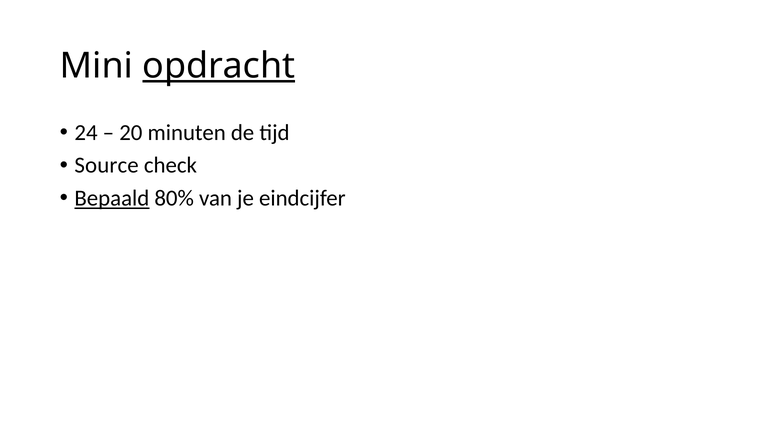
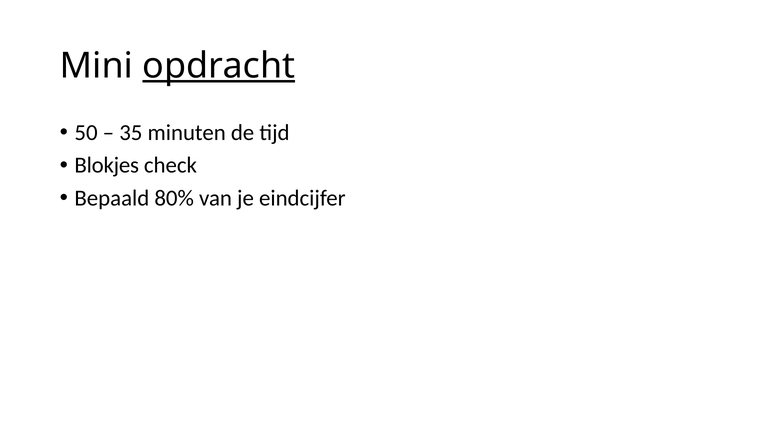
24: 24 -> 50
20: 20 -> 35
Source: Source -> Blokjes
Bepaald underline: present -> none
